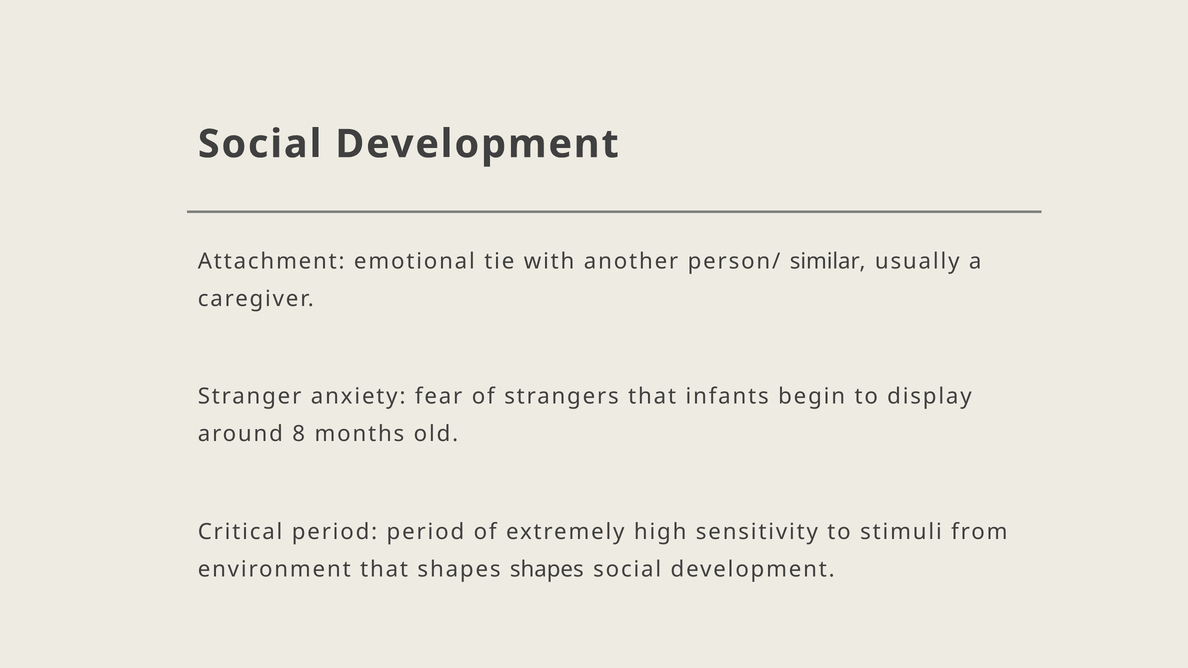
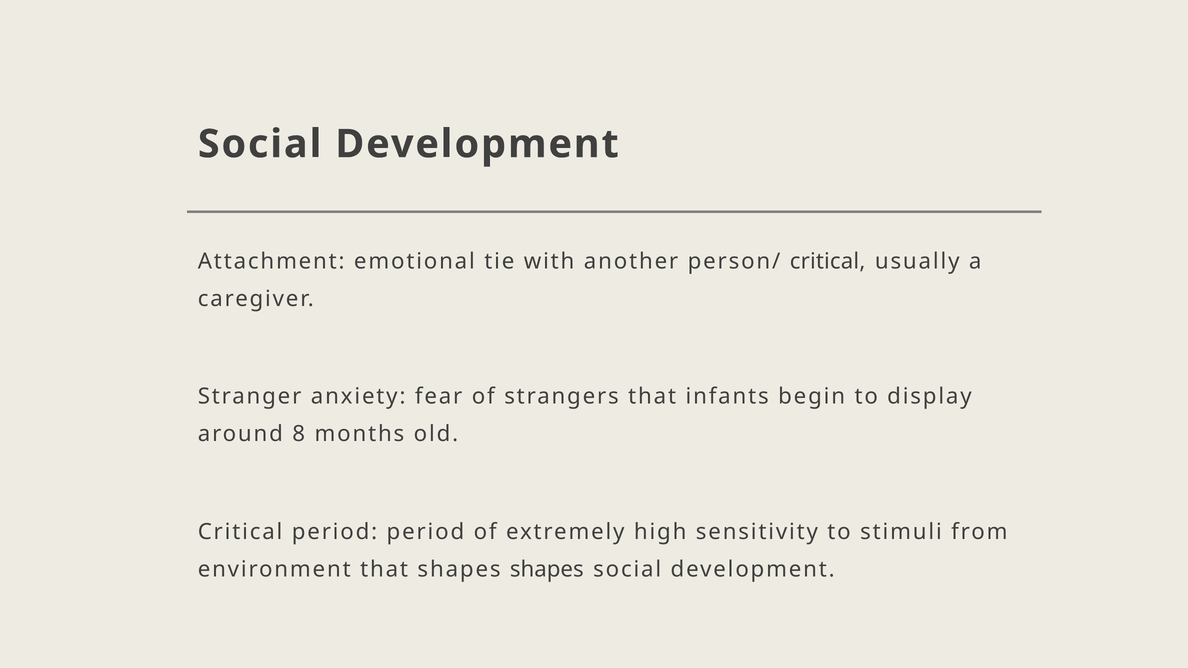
person/ similar: similar -> critical
